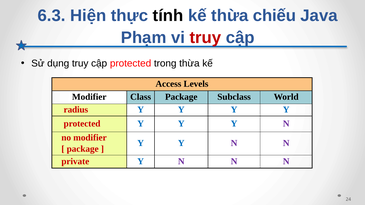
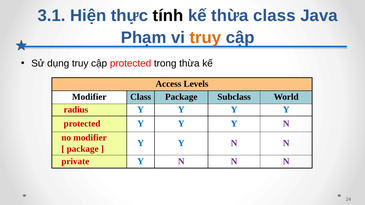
6.3: 6.3 -> 3.1
thừa chiếu: chiếu -> class
truy at (205, 38) colour: red -> orange
